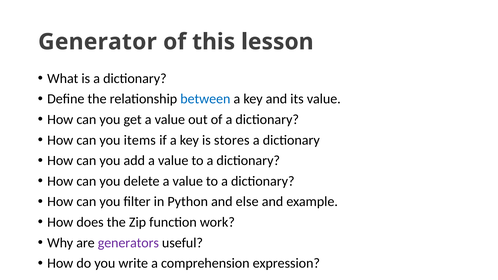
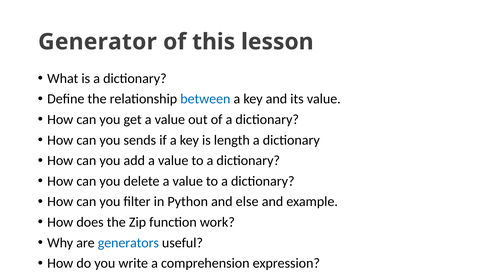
items: items -> sends
stores: stores -> length
generators colour: purple -> blue
